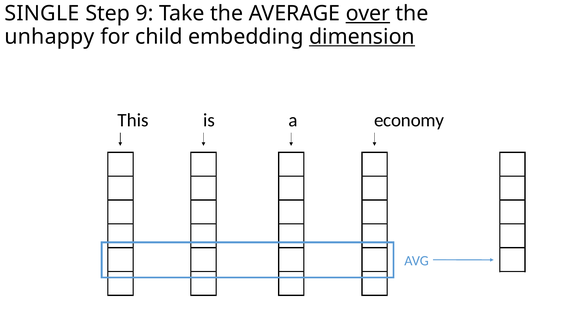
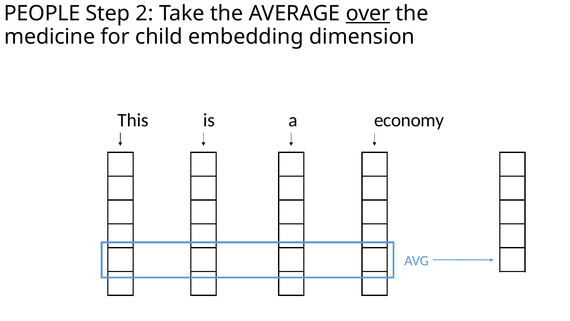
SINGLE: SINGLE -> PEOPLE
9: 9 -> 2
unhappy: unhappy -> medicine
dimension underline: present -> none
